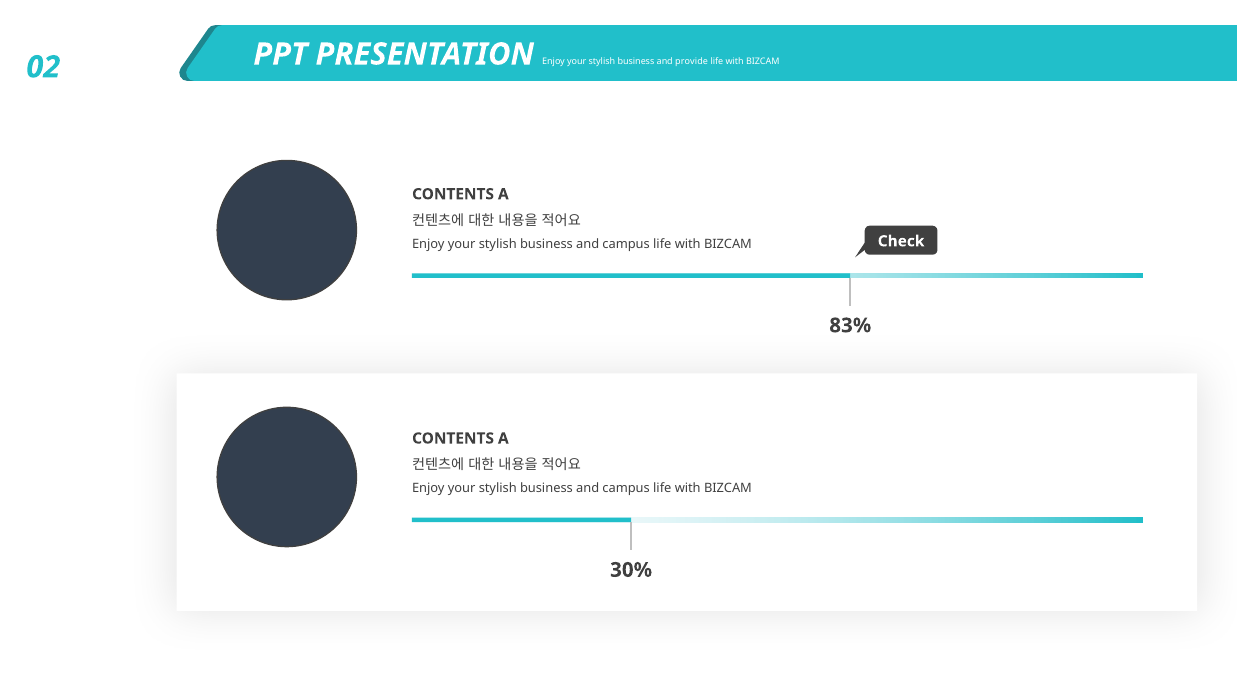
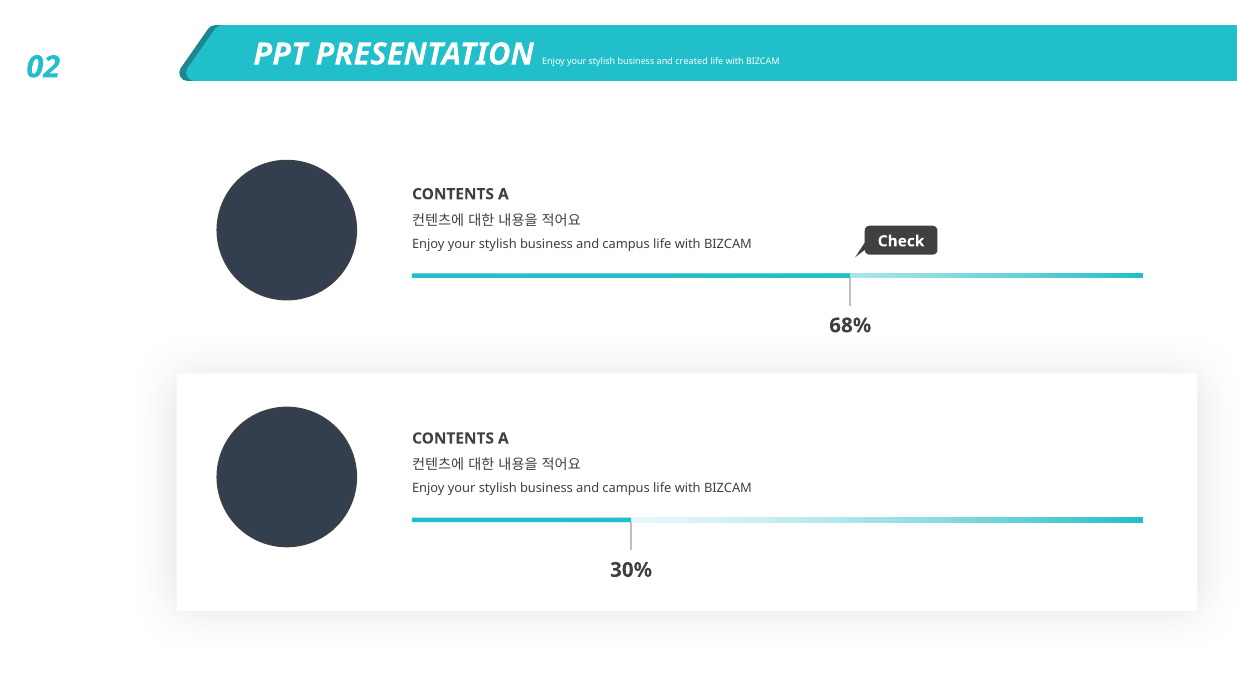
provide: provide -> created
83%: 83% -> 68%
